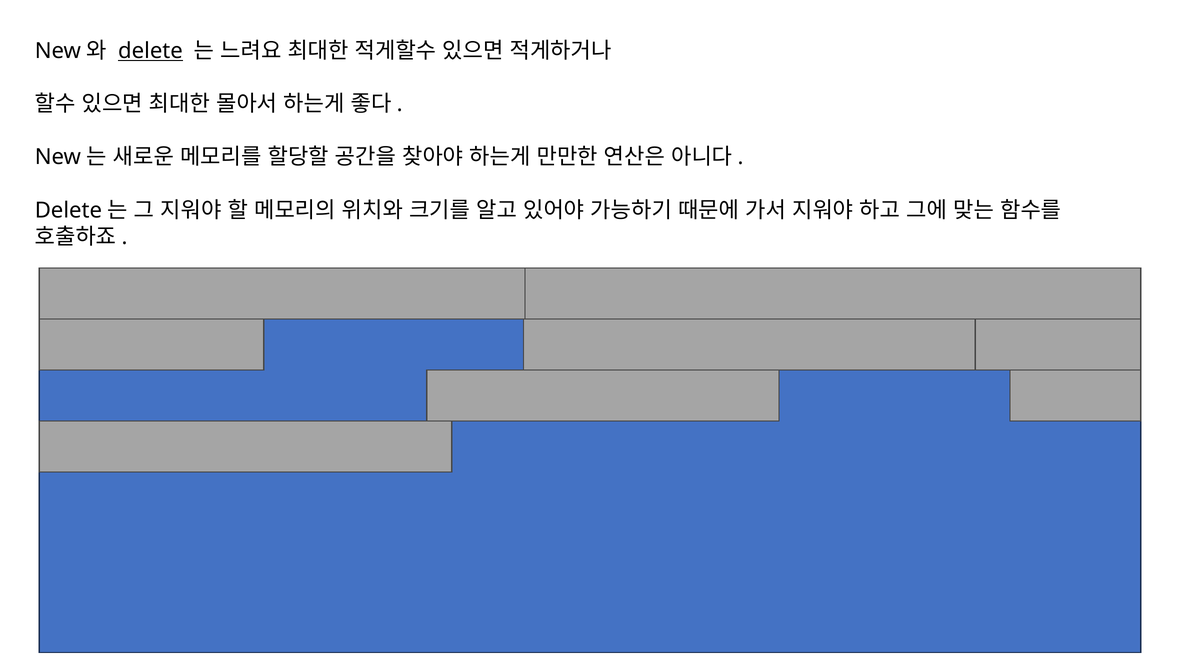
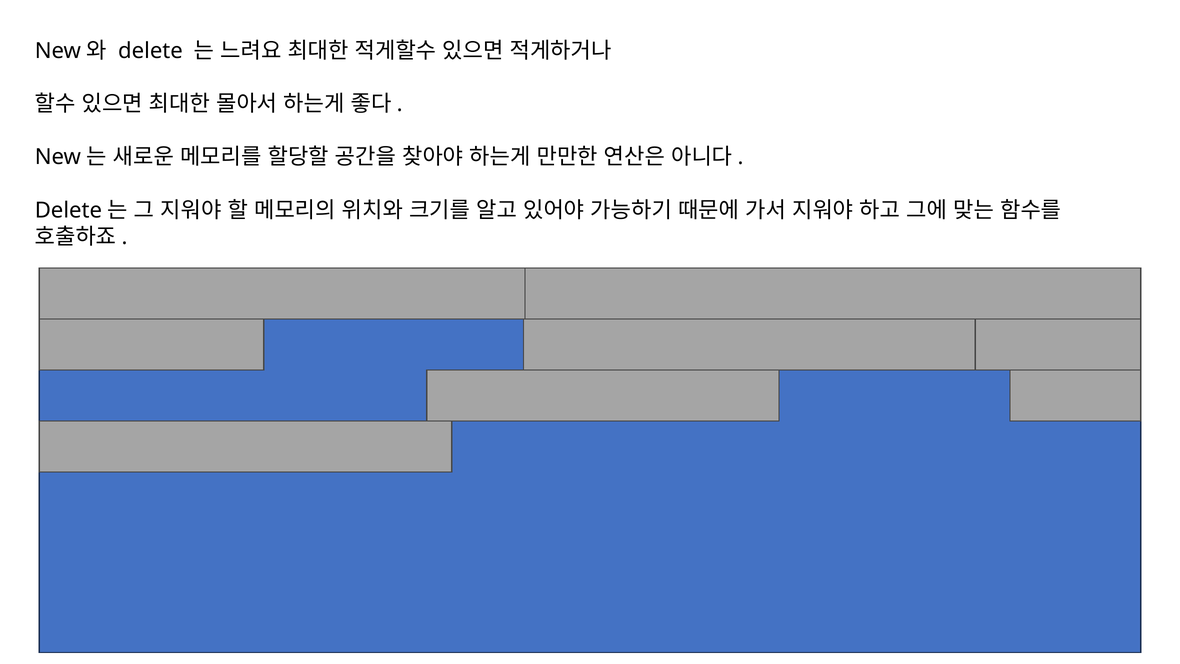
delete underline: present -> none
